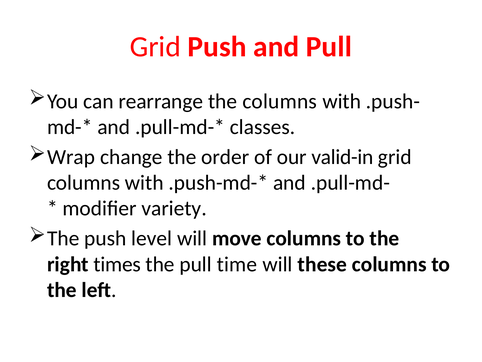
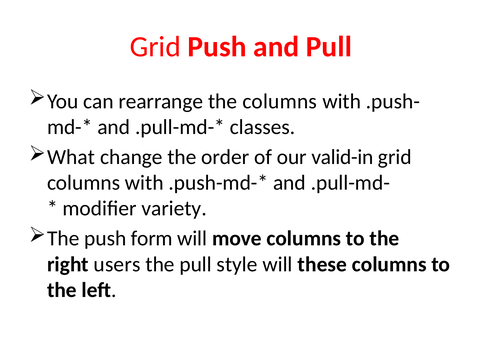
Wrap: Wrap -> What
level: level -> form
times: times -> users
time: time -> style
